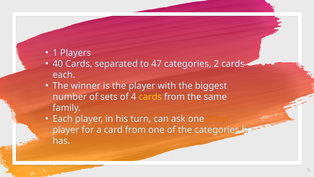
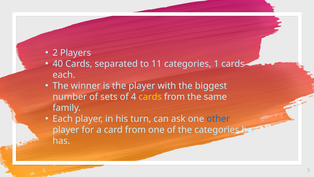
1: 1 -> 2
47: 47 -> 11
2: 2 -> 1
other colour: orange -> blue
